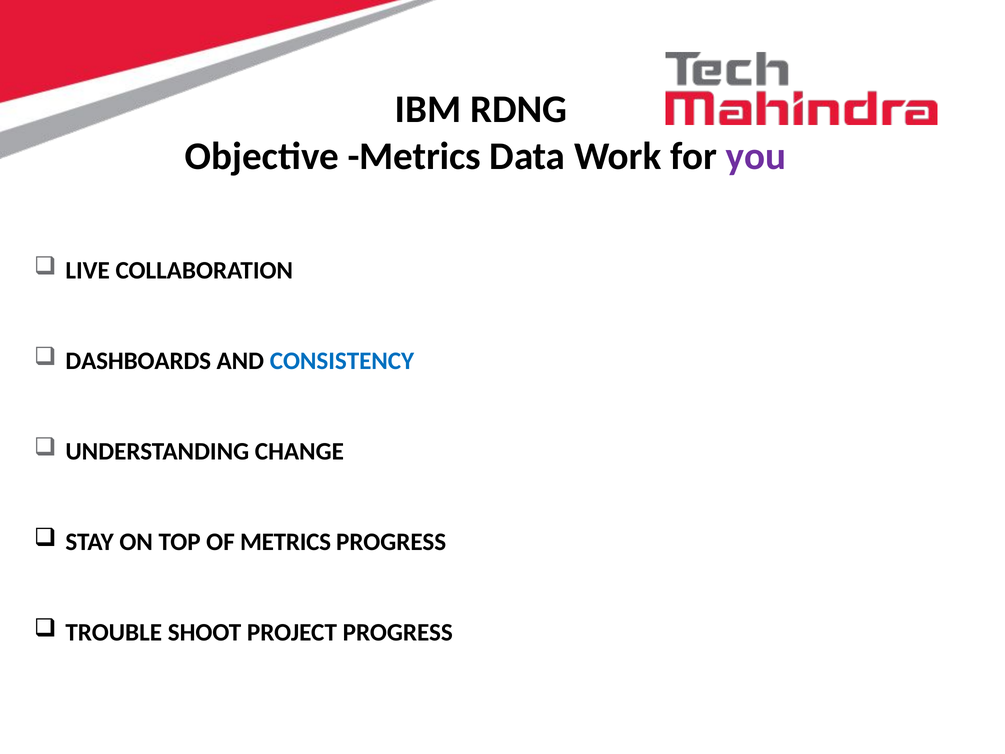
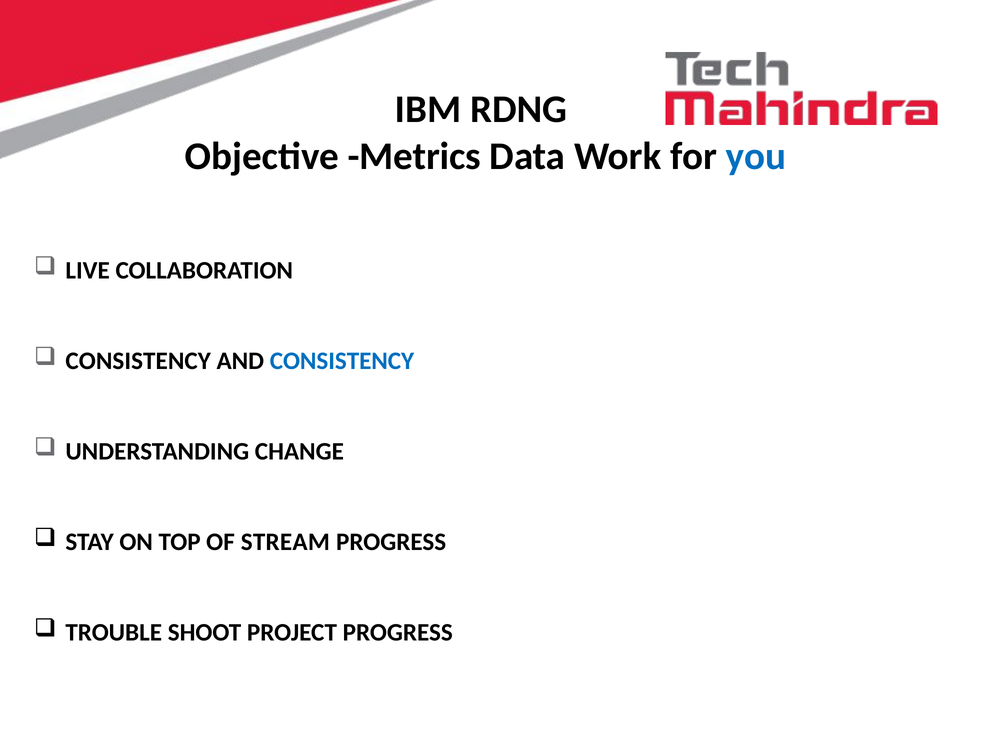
you colour: purple -> blue
DASHBOARDS at (138, 361): DASHBOARDS -> CONSISTENCY
OF METRICS: METRICS -> STREAM
